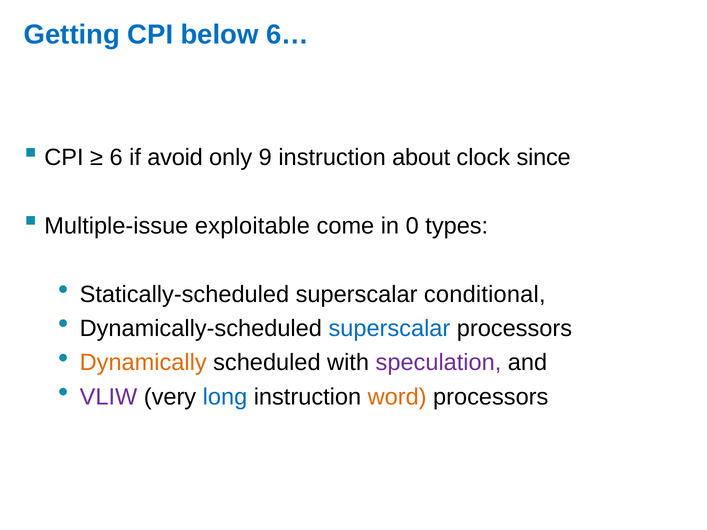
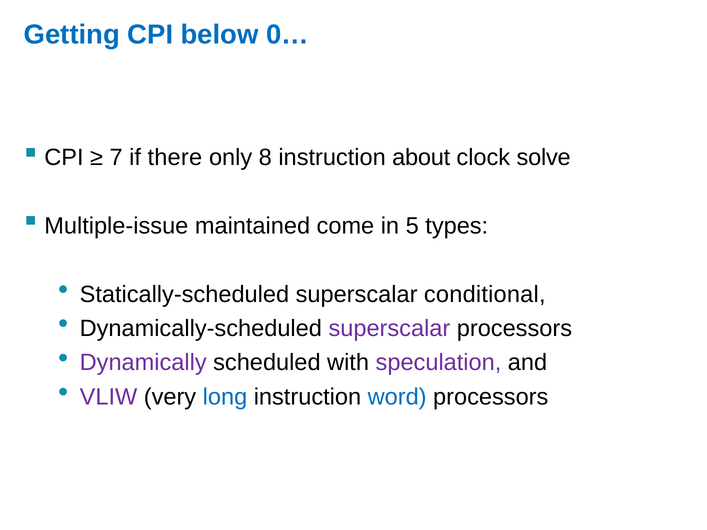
6…: 6… -> 0…
6: 6 -> 7
avoid: avoid -> there
9: 9 -> 8
since: since -> solve
exploitable: exploitable -> maintained
0: 0 -> 5
superscalar at (389, 329) colour: blue -> purple
Dynamically colour: orange -> purple
word colour: orange -> blue
